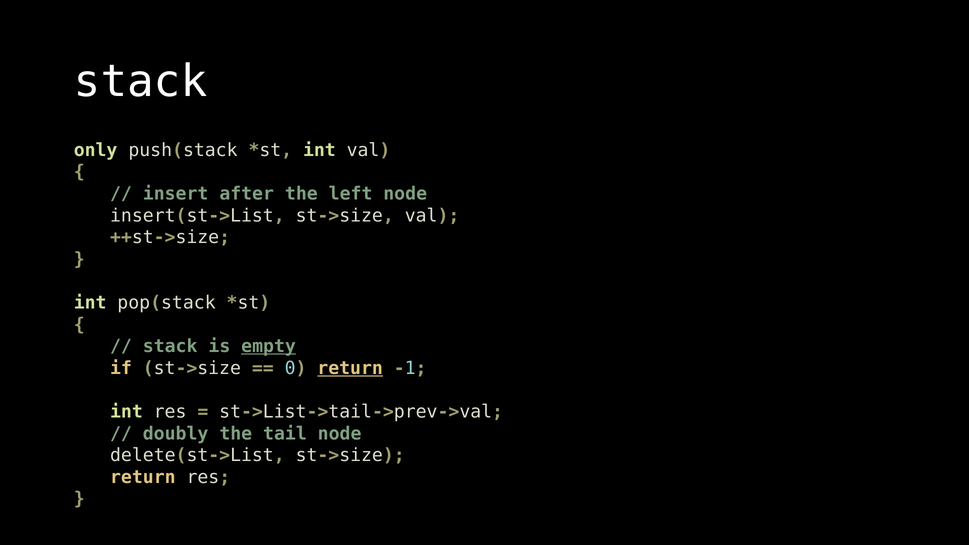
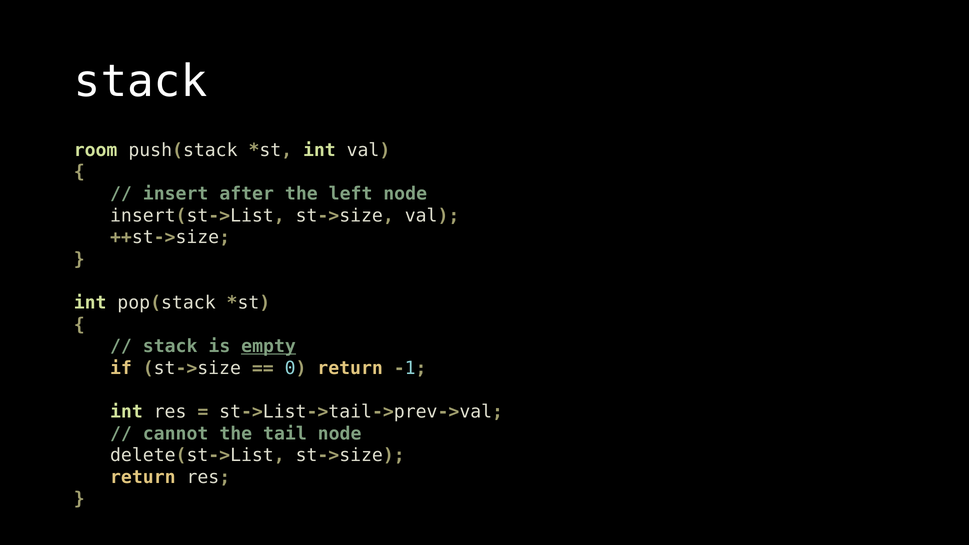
only: only -> room
return at (350, 368) underline: present -> none
doubly: doubly -> cannot
